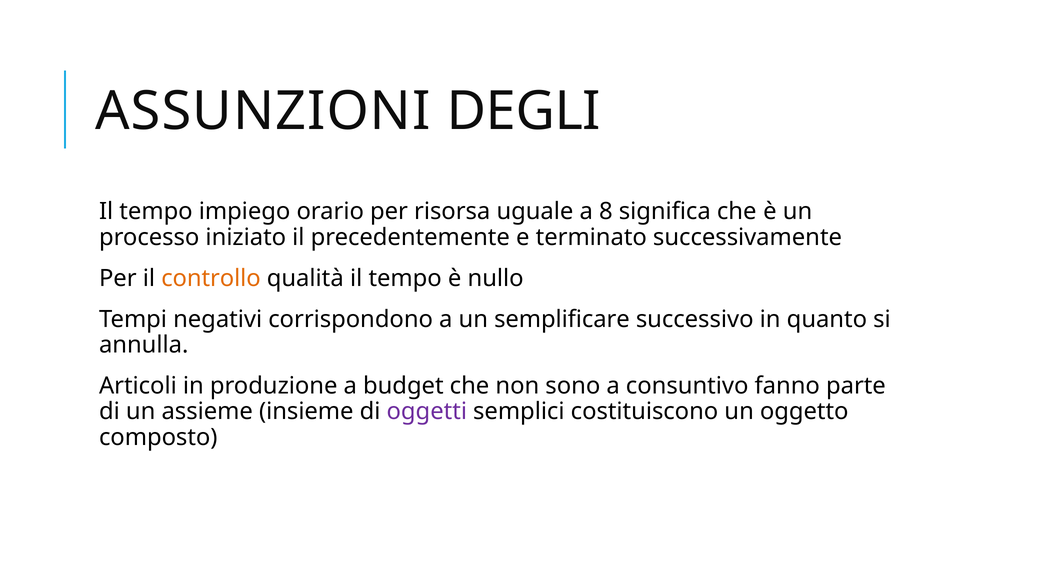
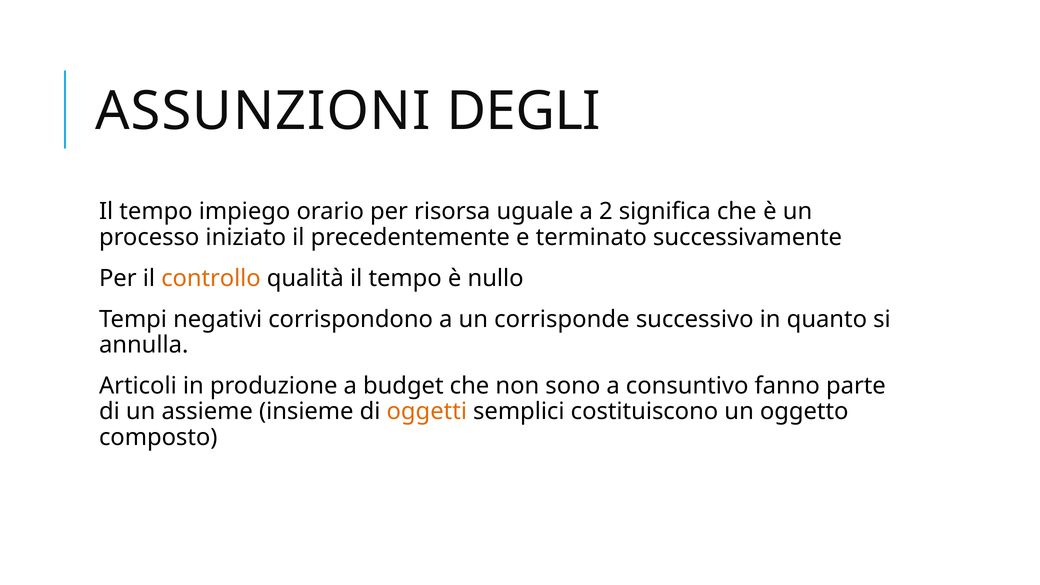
8: 8 -> 2
semplificare: semplificare -> corrisponde
oggetti colour: purple -> orange
